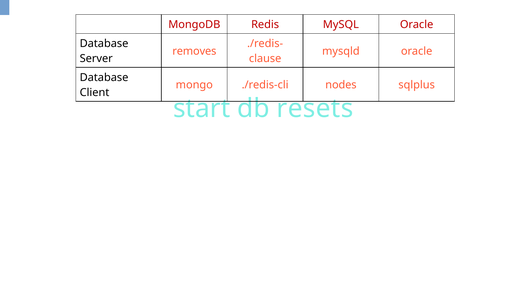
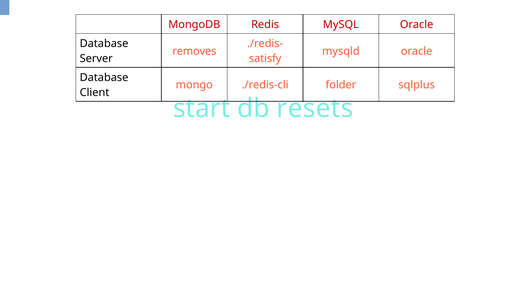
clause: clause -> satisfy
nodes: nodes -> folder
